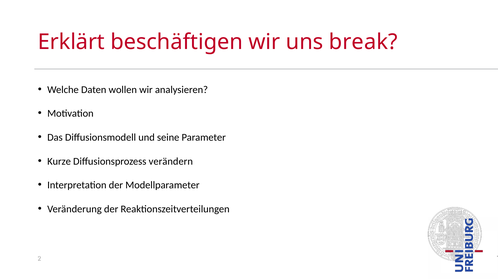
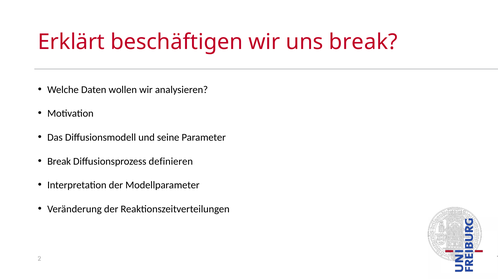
Kurze at (59, 161): Kurze -> Break
verändern: verändern -> definieren
